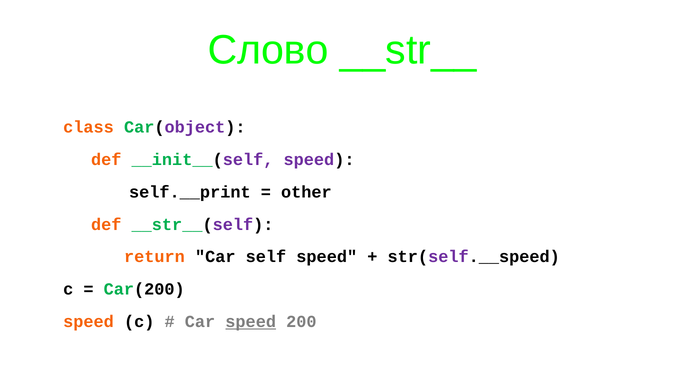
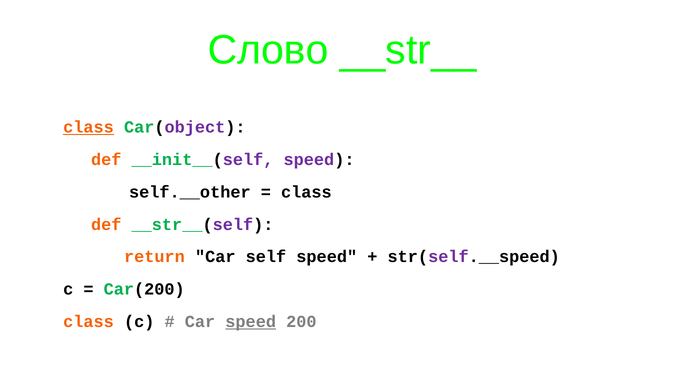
class at (89, 127) underline: none -> present
self.__print: self.__print -> self.__other
other at (306, 192): other -> class
speed at (89, 321): speed -> class
